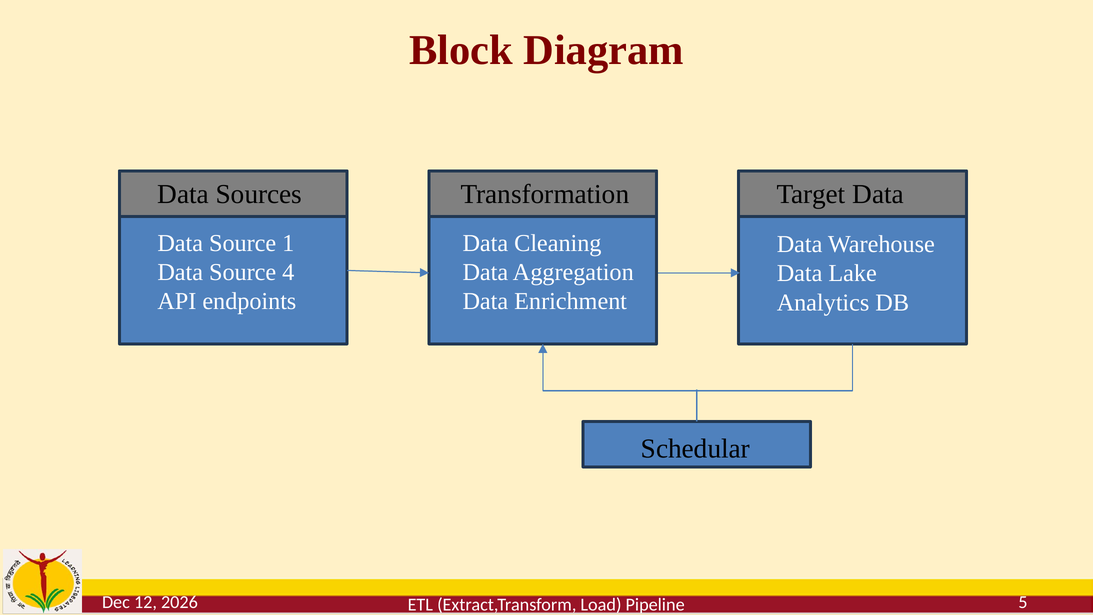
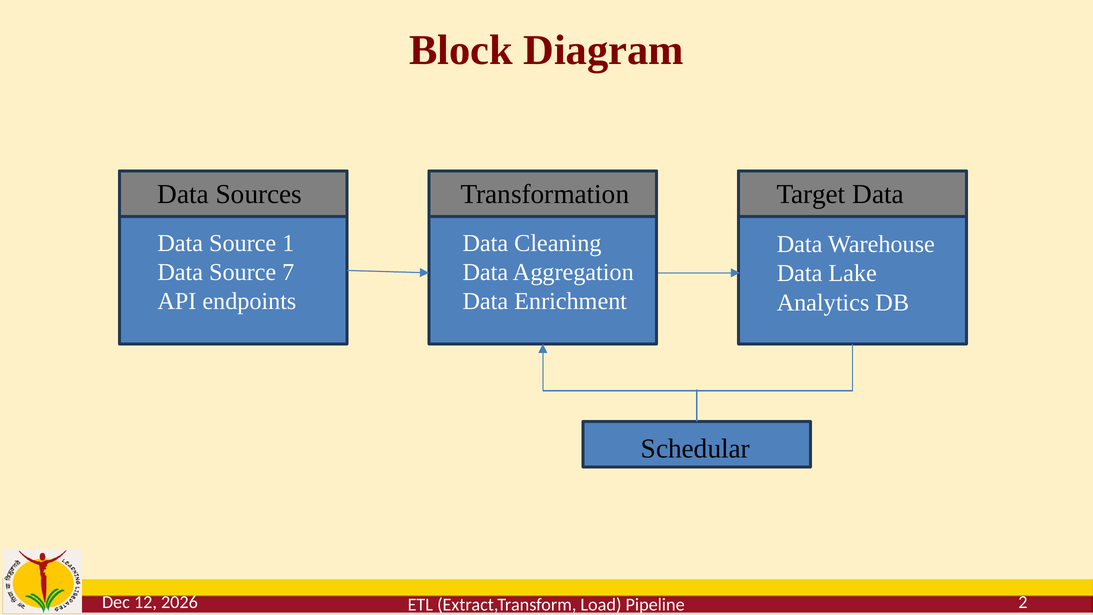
4: 4 -> 7
5: 5 -> 2
